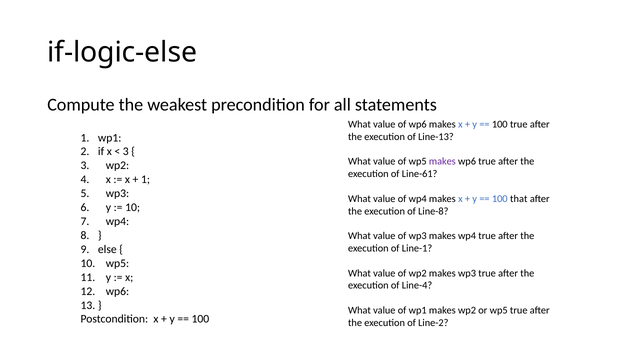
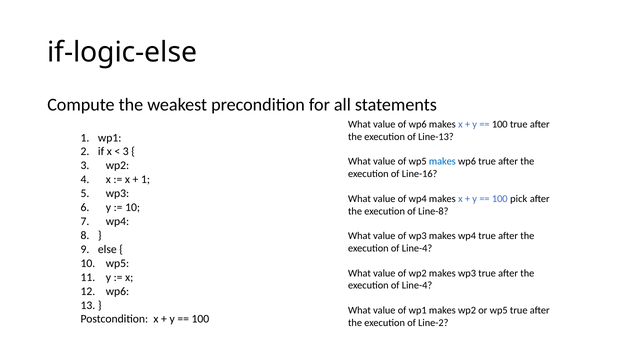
makes at (442, 161) colour: purple -> blue
Line-61: Line-61 -> Line-16
that: that -> pick
Line-1 at (417, 248): Line-1 -> Line-4
